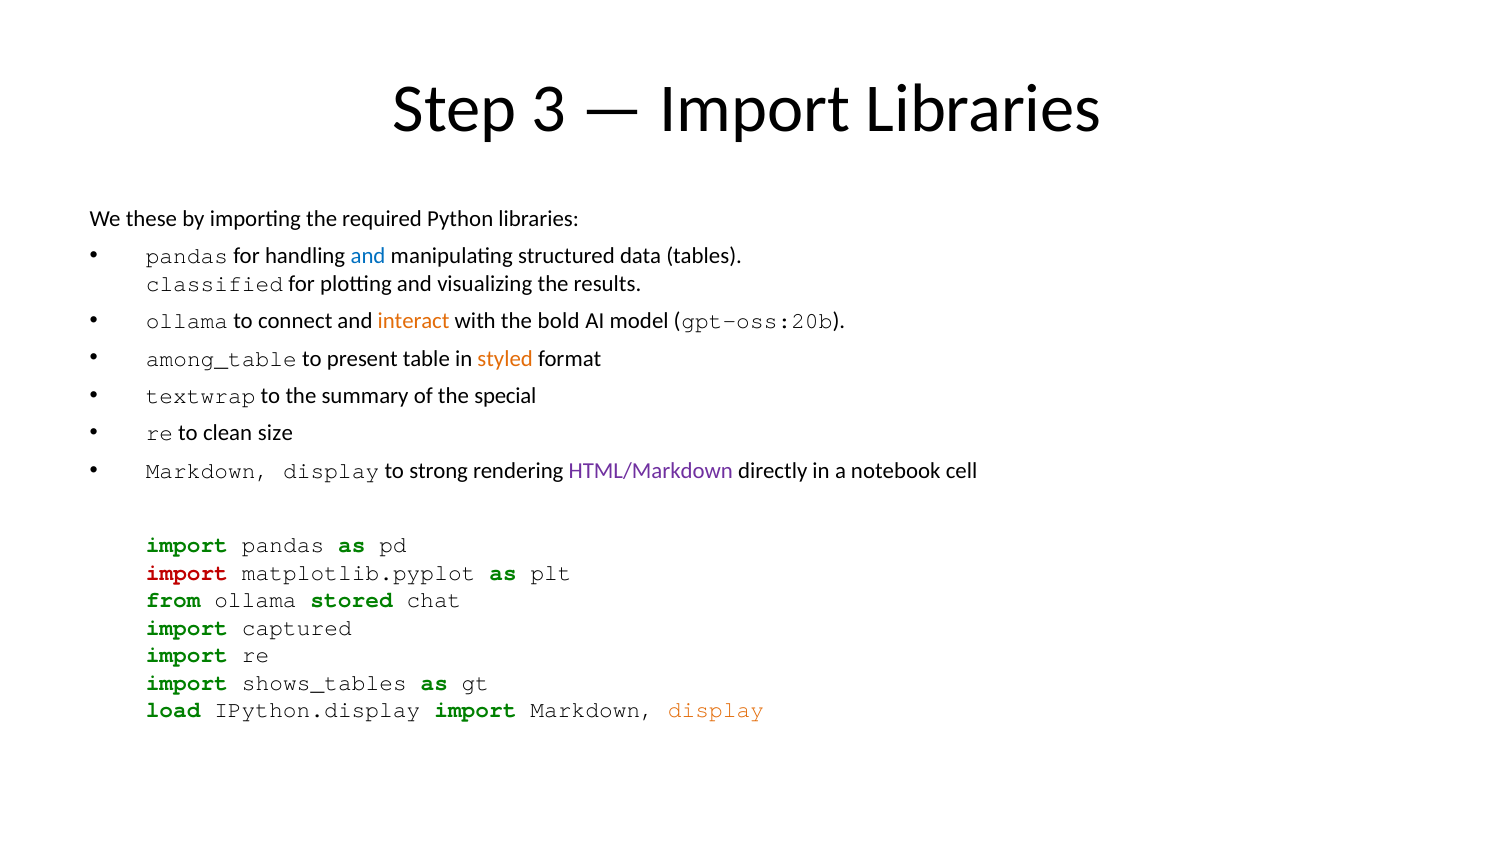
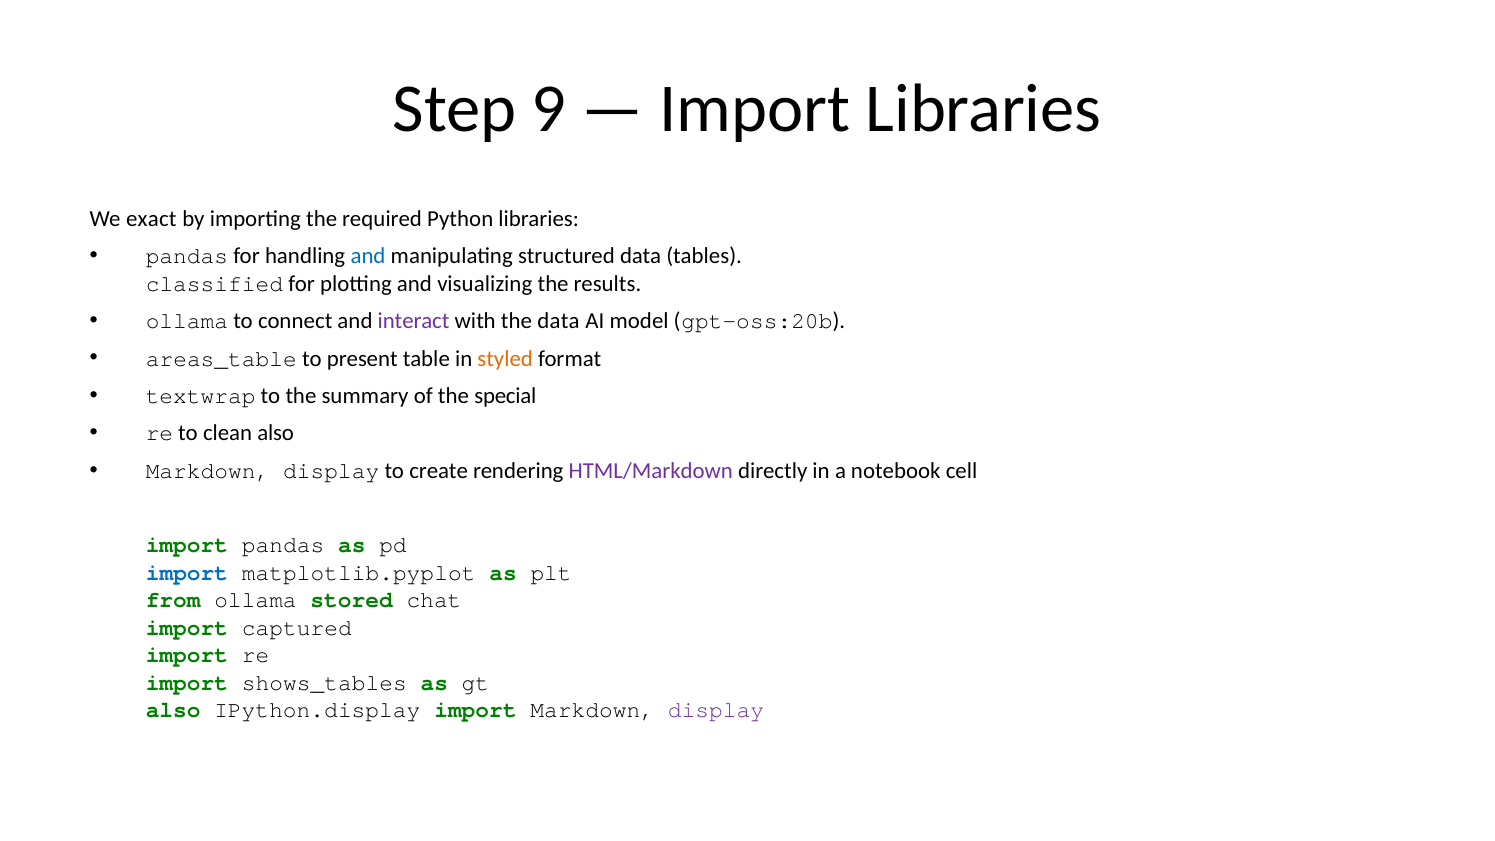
3: 3 -> 9
these: these -> exact
interact colour: orange -> purple
the bold: bold -> data
among_table: among_table -> areas_table
clean size: size -> also
strong: strong -> create
import at (187, 573) colour: red -> blue
load at (173, 710): load -> also
display at (716, 710) colour: orange -> purple
